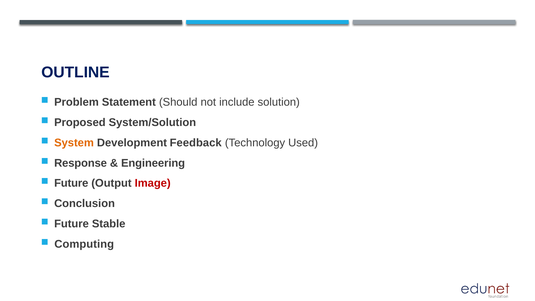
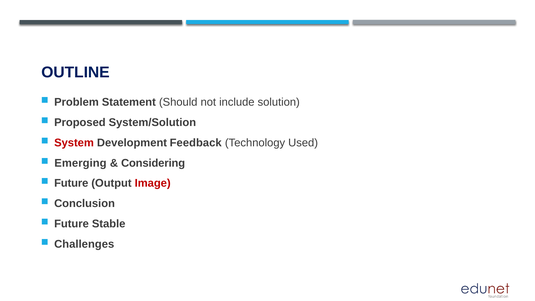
System colour: orange -> red
Response: Response -> Emerging
Engineering: Engineering -> Considering
Computing: Computing -> Challenges
